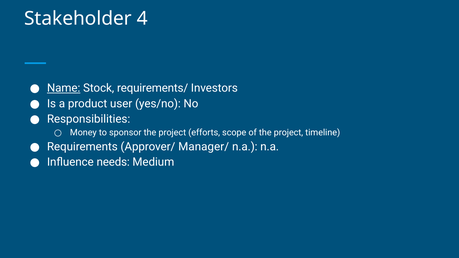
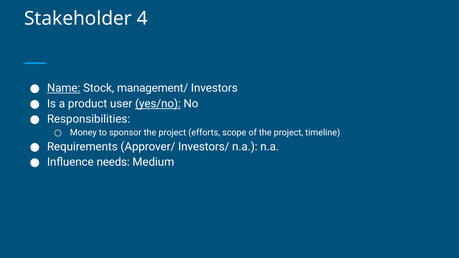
requirements/: requirements/ -> management/
yes/no underline: none -> present
Manager/: Manager/ -> Investors/
